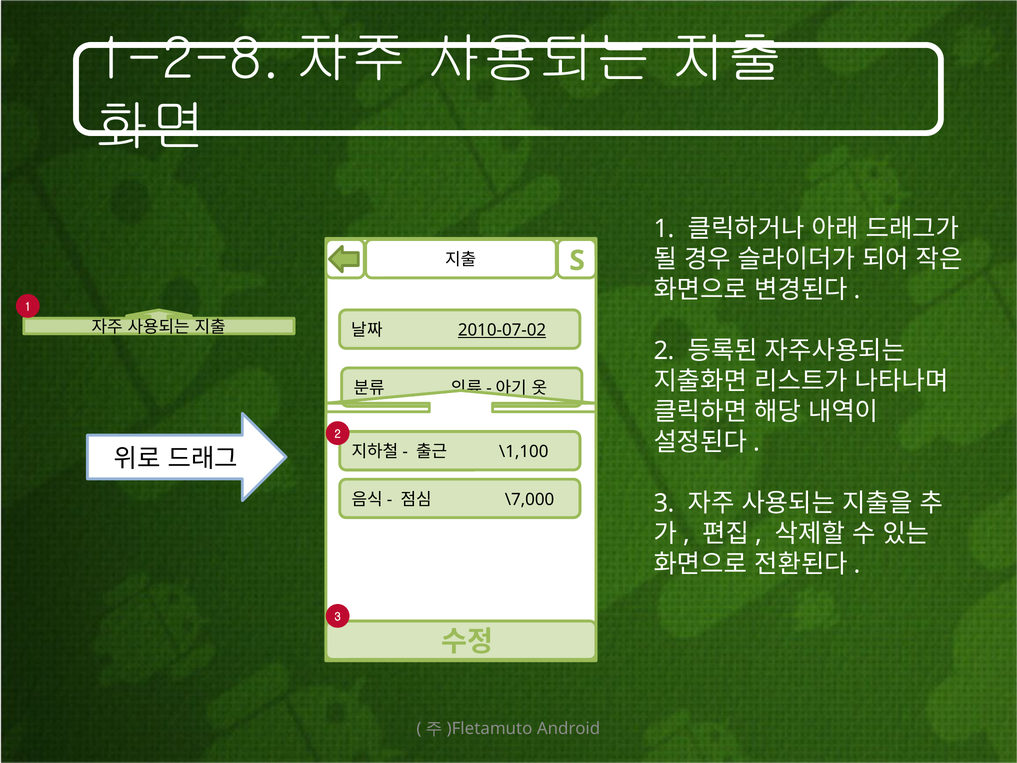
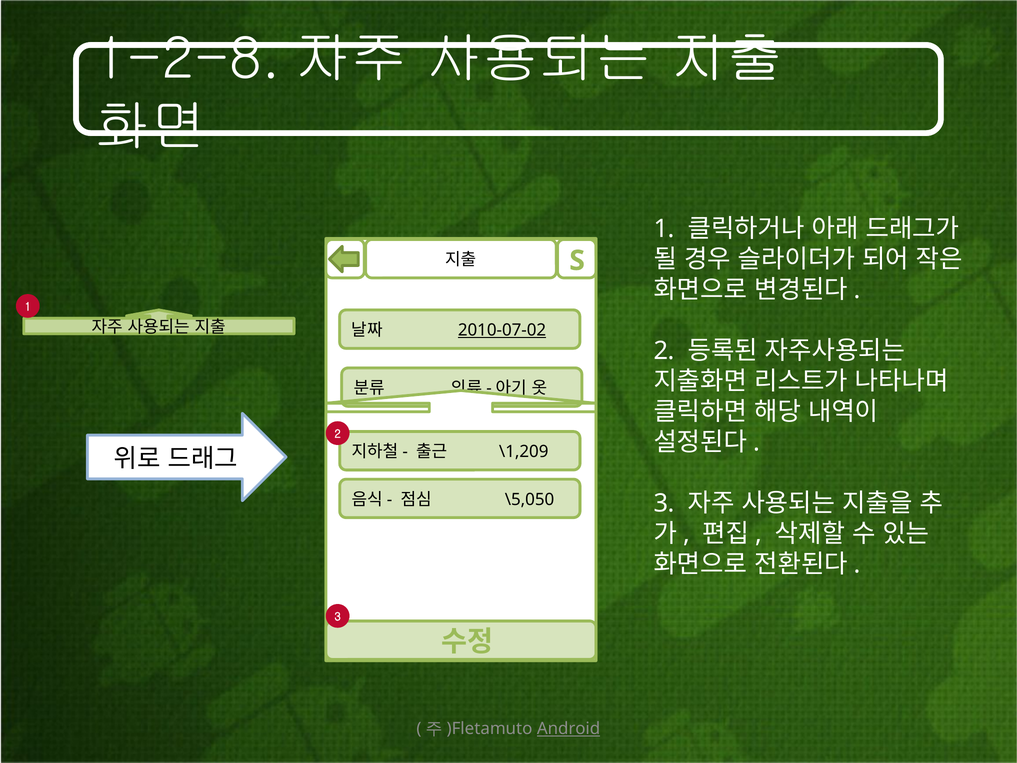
\1,100: \1,100 -> \1,209
\7,000: \7,000 -> \5,050
Android underline: none -> present
